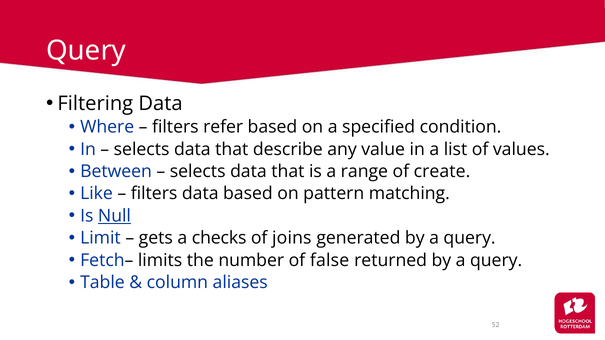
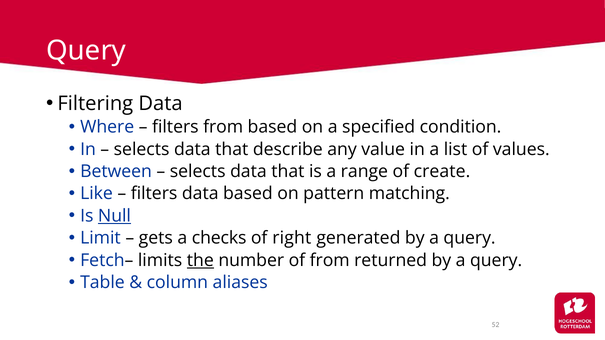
filters refer: refer -> from
joins: joins -> right
the underline: none -> present
of false: false -> from
